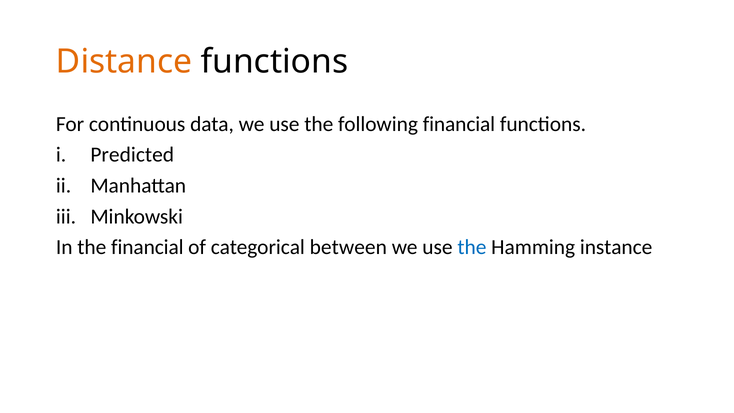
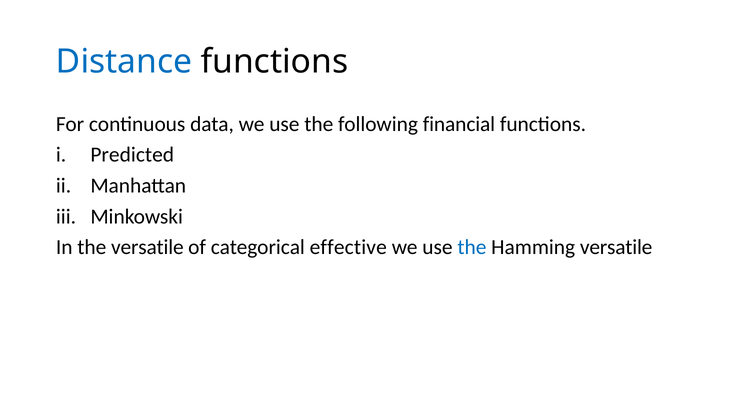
Distance colour: orange -> blue
the financial: financial -> versatile
between: between -> effective
Hamming instance: instance -> versatile
